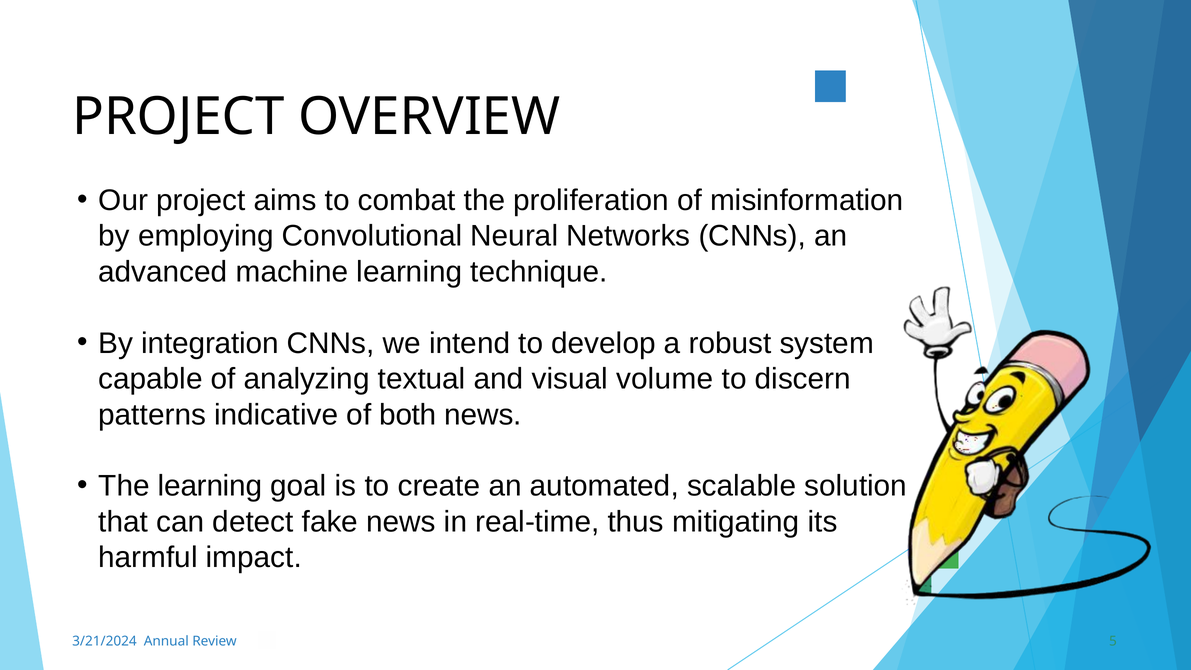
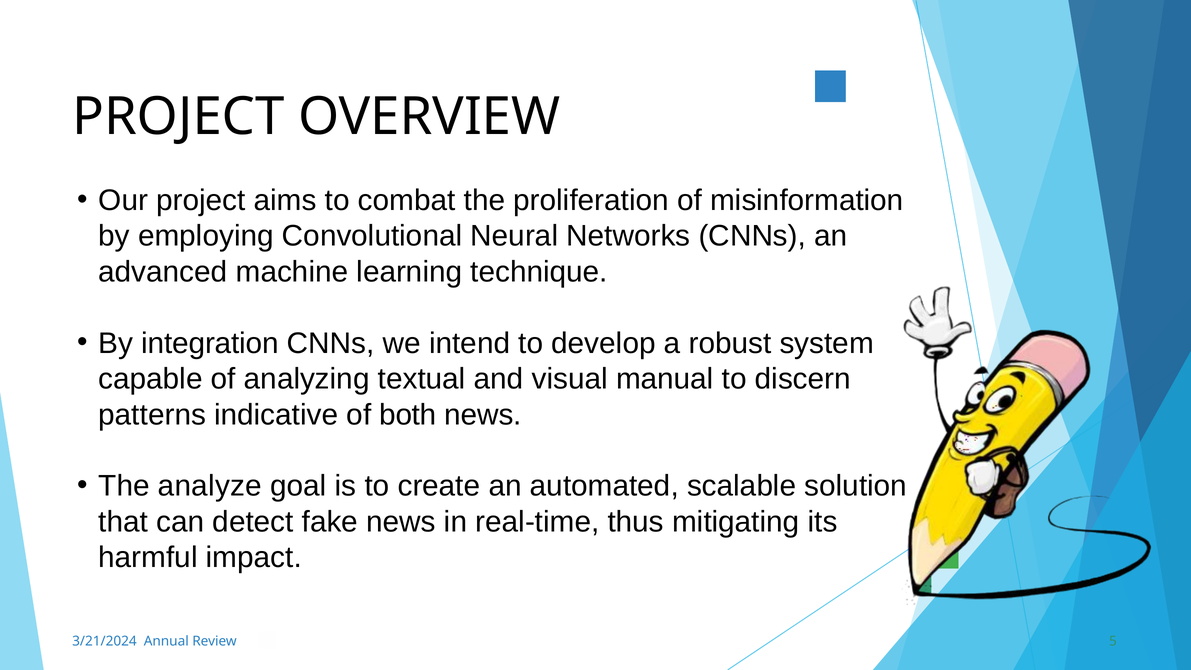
volume: volume -> manual
The learning: learning -> analyze
